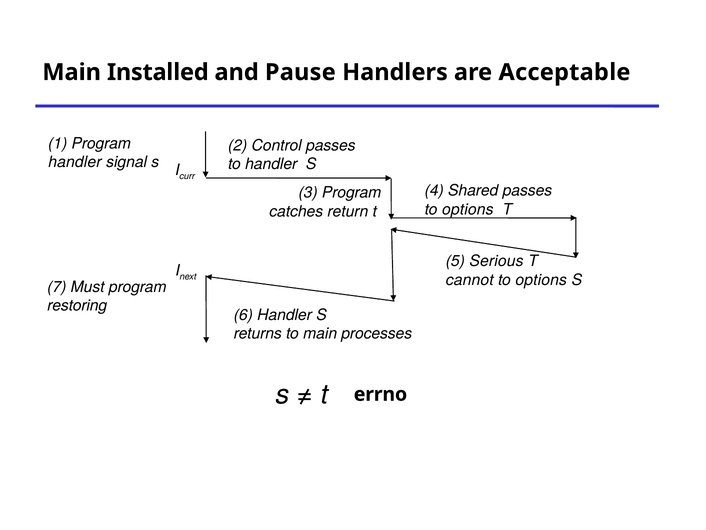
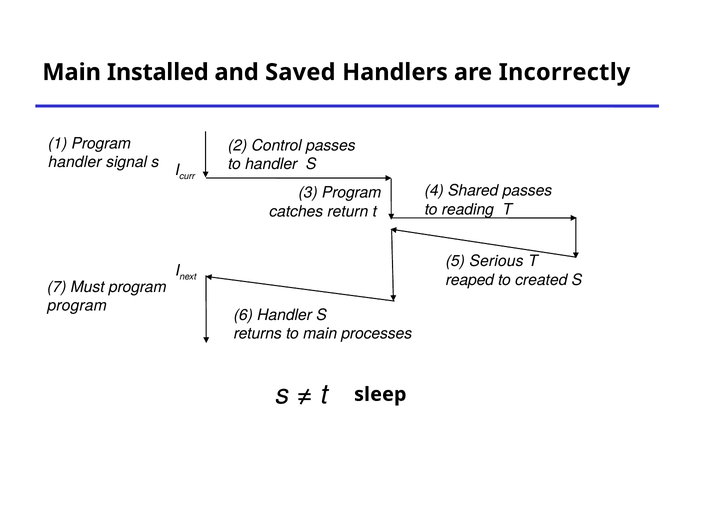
Pause: Pause -> Saved
Acceptable: Acceptable -> Incorrectly
options at (468, 209): options -> reading
cannot: cannot -> reaped
options at (541, 280): options -> created
restoring at (77, 305): restoring -> program
errno: errno -> sleep
